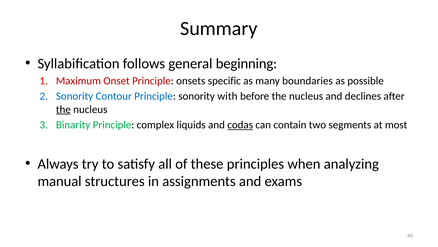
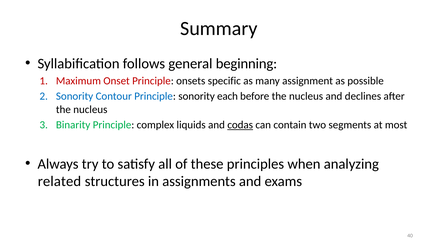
boundaries: boundaries -> assignment
with: with -> each
the at (63, 109) underline: present -> none
manual: manual -> related
